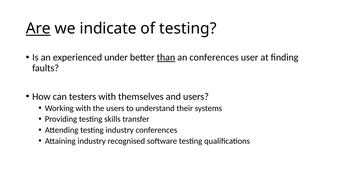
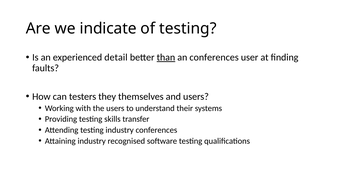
Are underline: present -> none
under: under -> detail
testers with: with -> they
